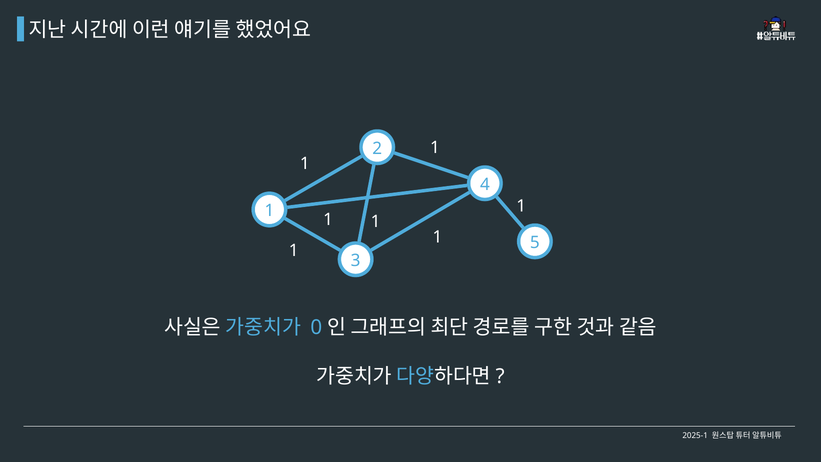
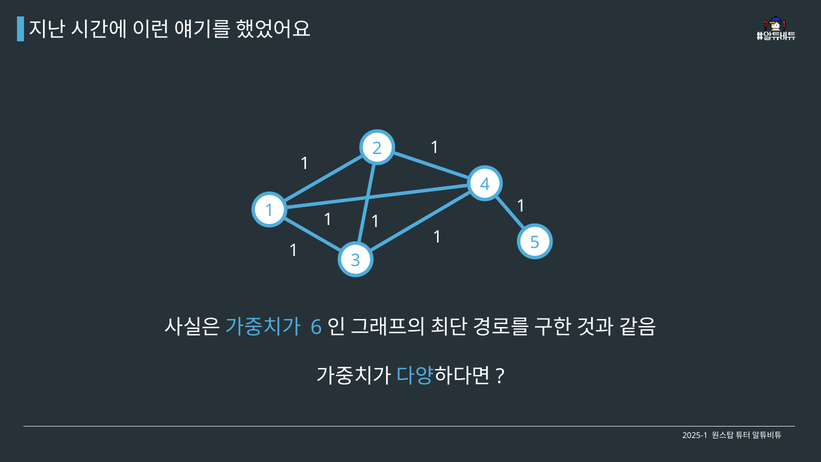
0: 0 -> 6
